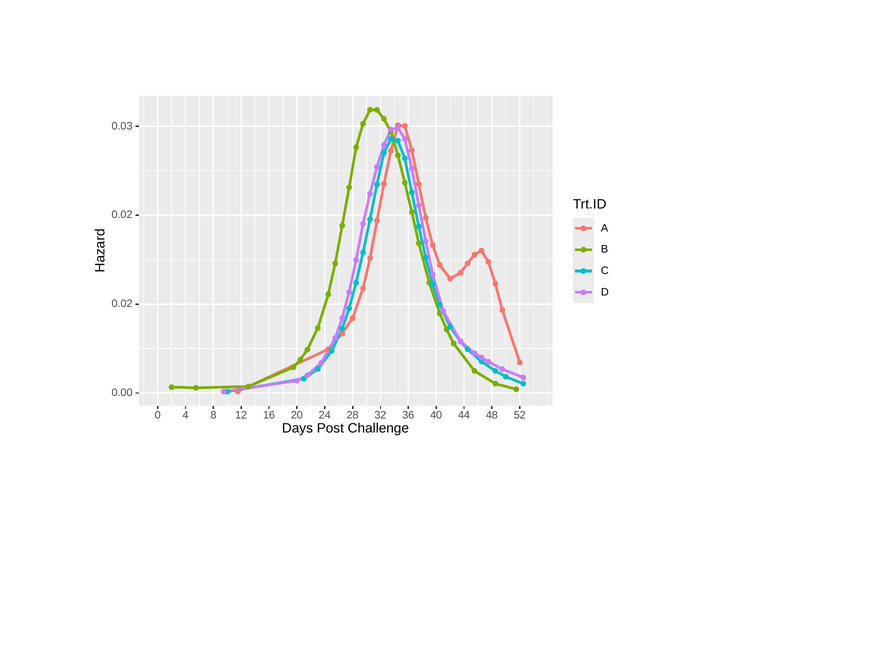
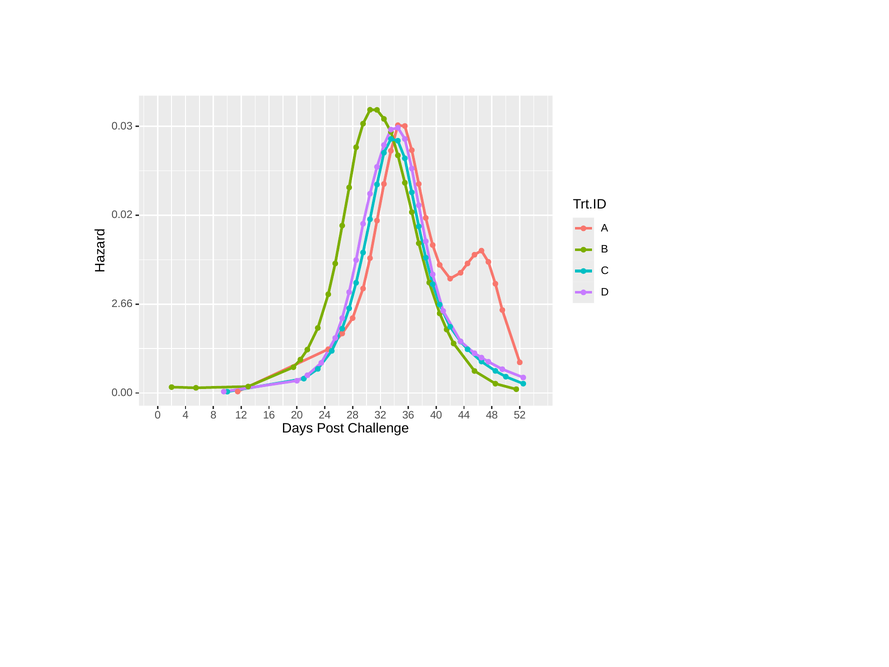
0.02 at (122, 304): 0.02 -> 2.66
